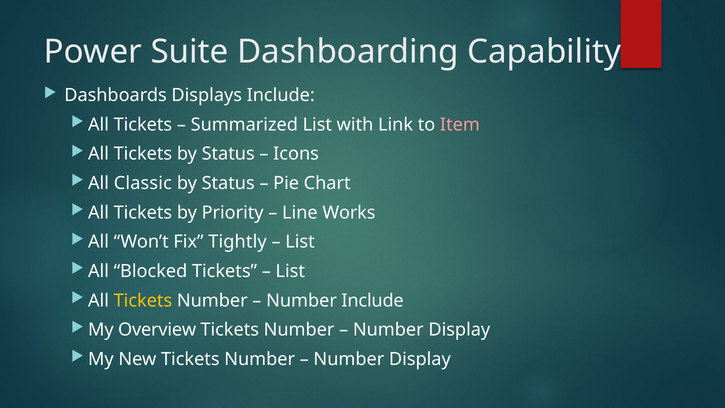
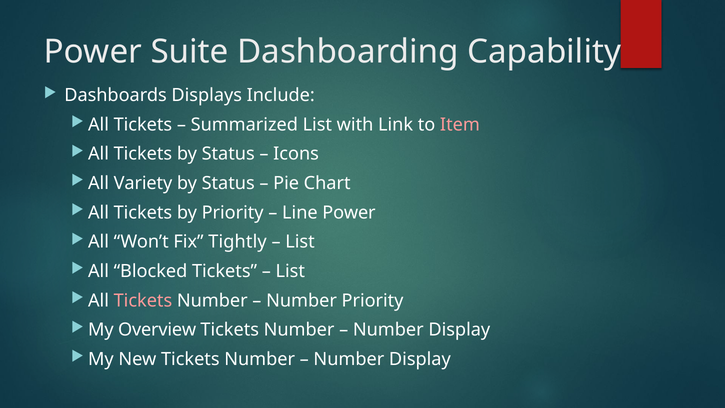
Classic: Classic -> Variety
Line Works: Works -> Power
Tickets at (143, 300) colour: yellow -> pink
Number Include: Include -> Priority
